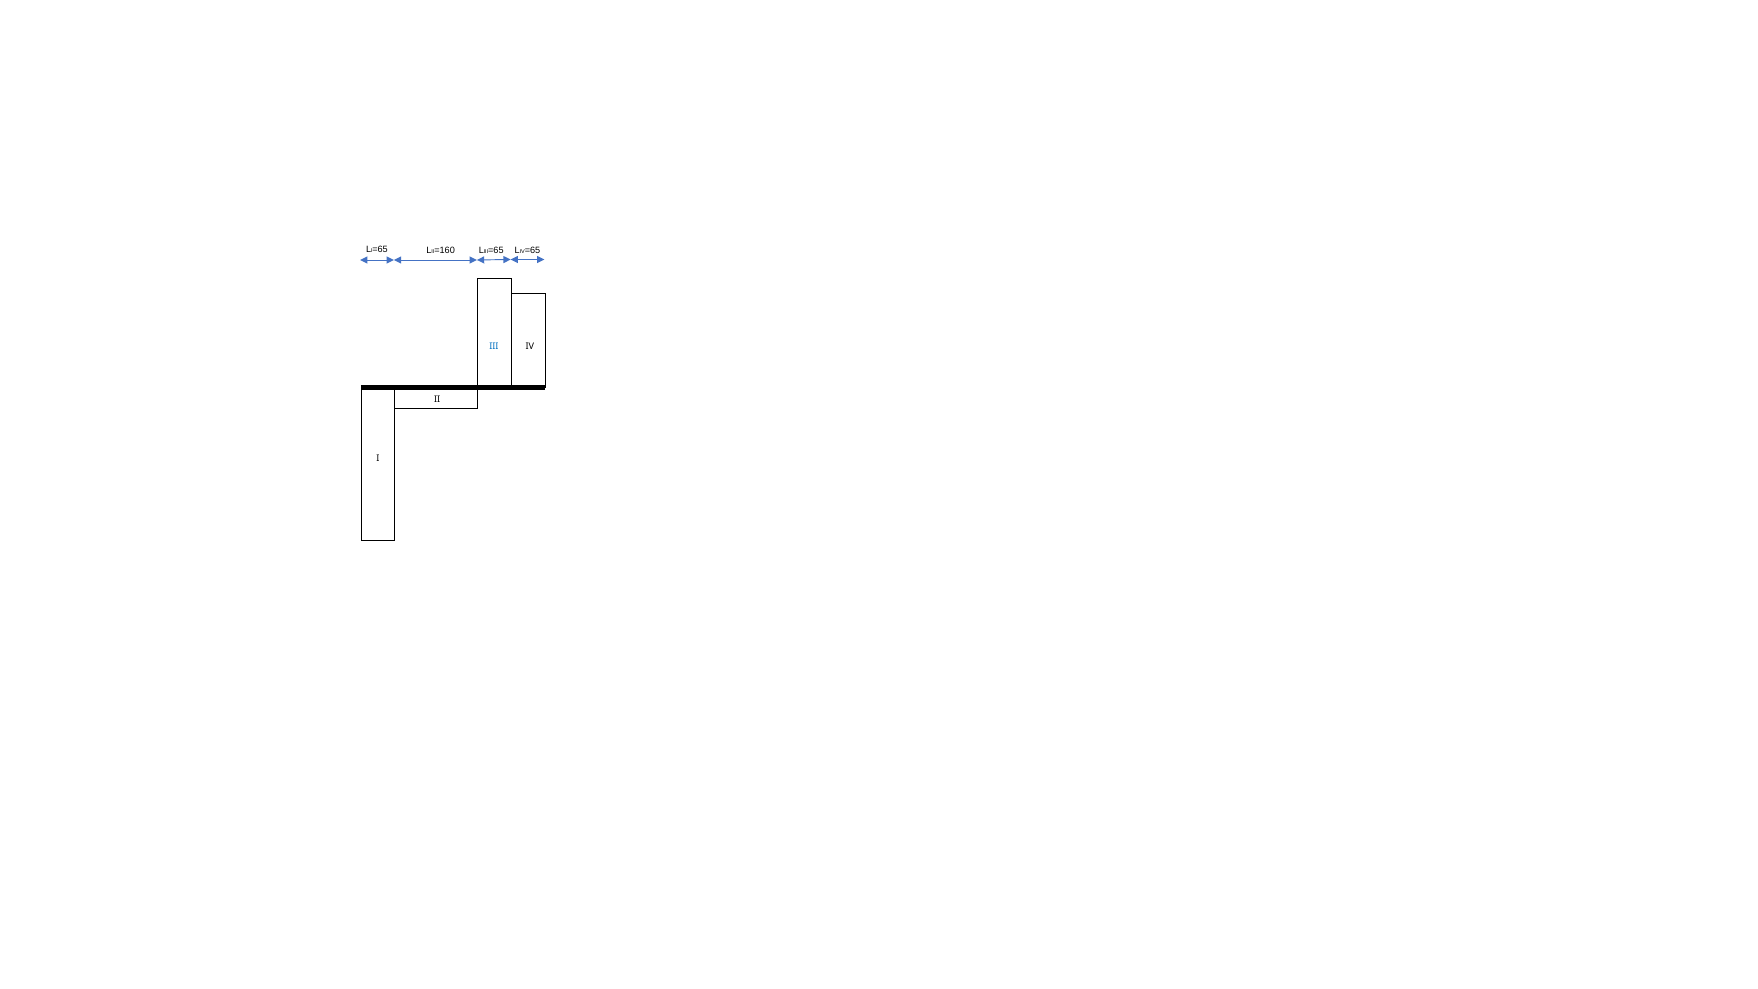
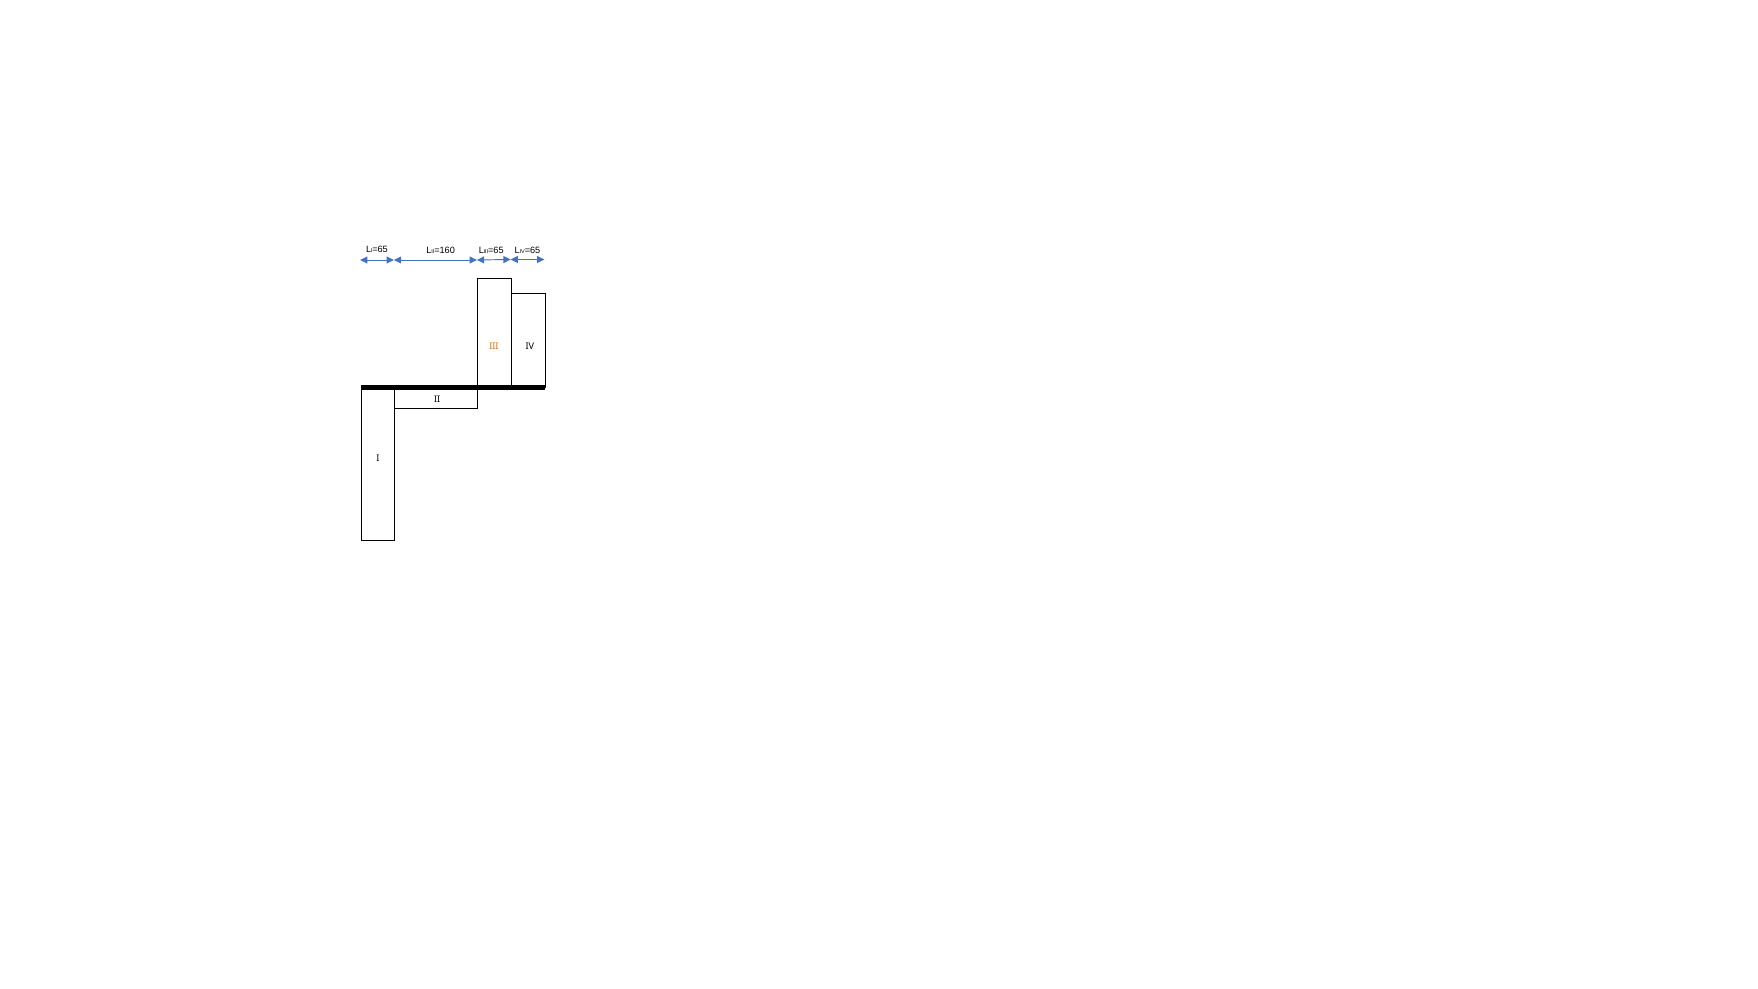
III colour: blue -> orange
